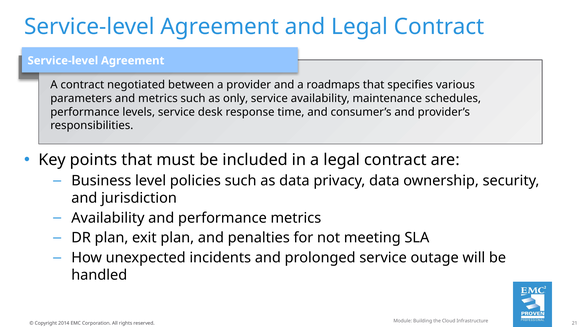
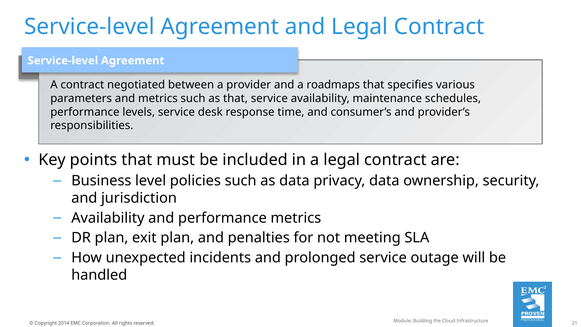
as only: only -> that
